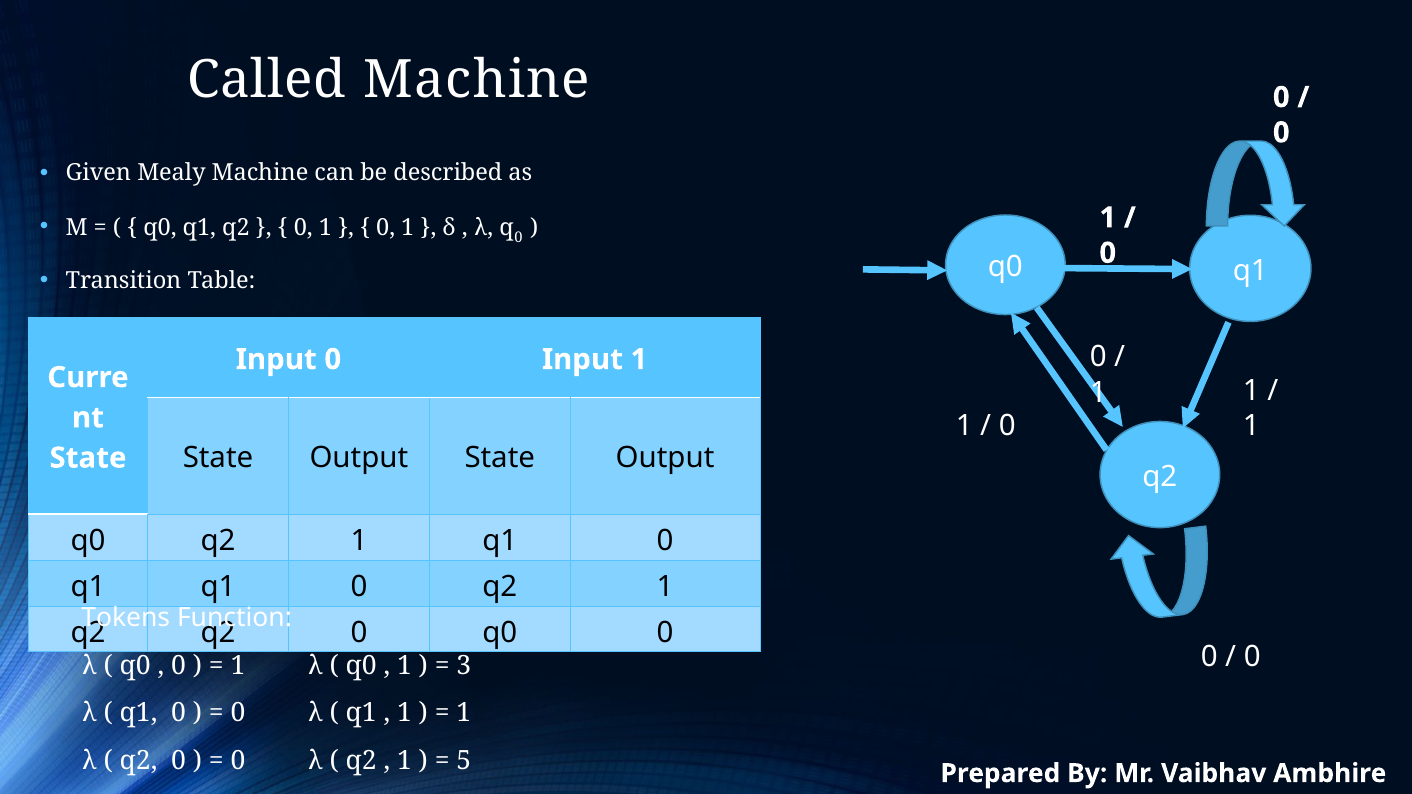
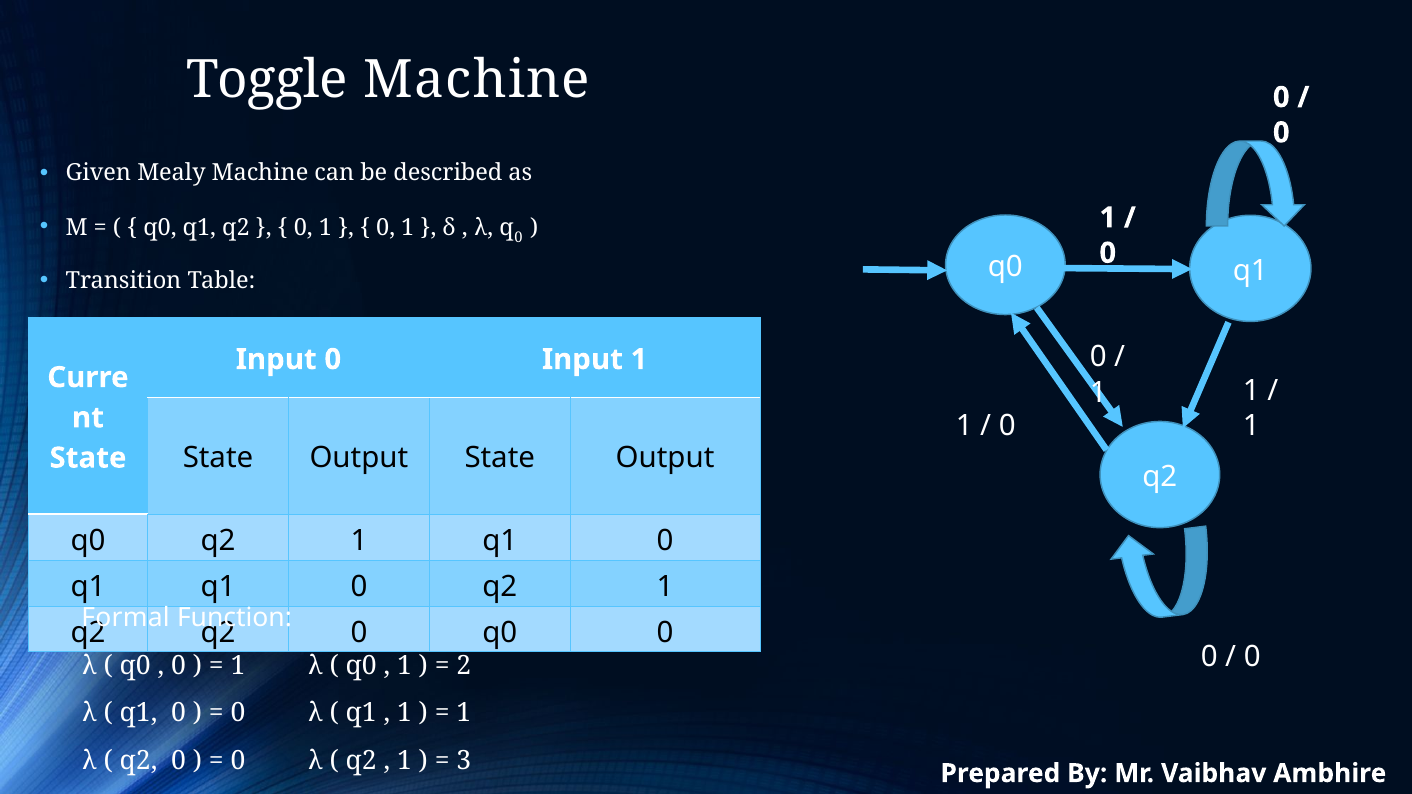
Called: Called -> Toggle
Tokens: Tokens -> Formal
3: 3 -> 2
5: 5 -> 3
